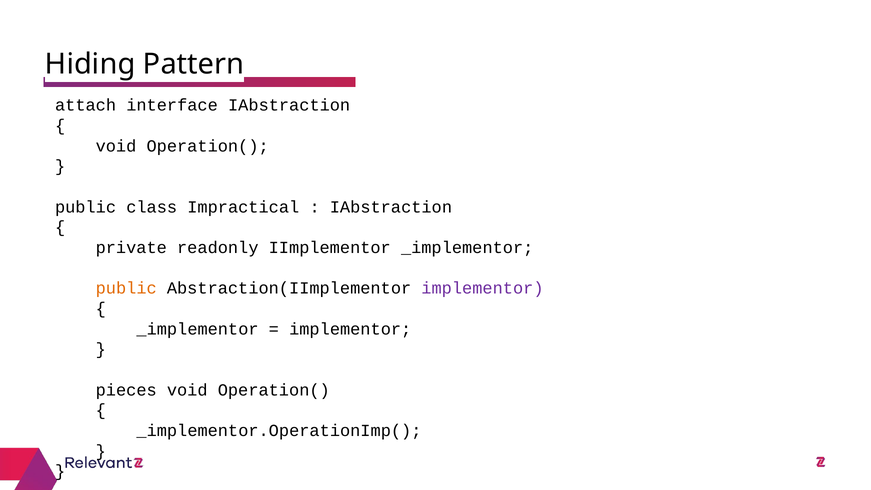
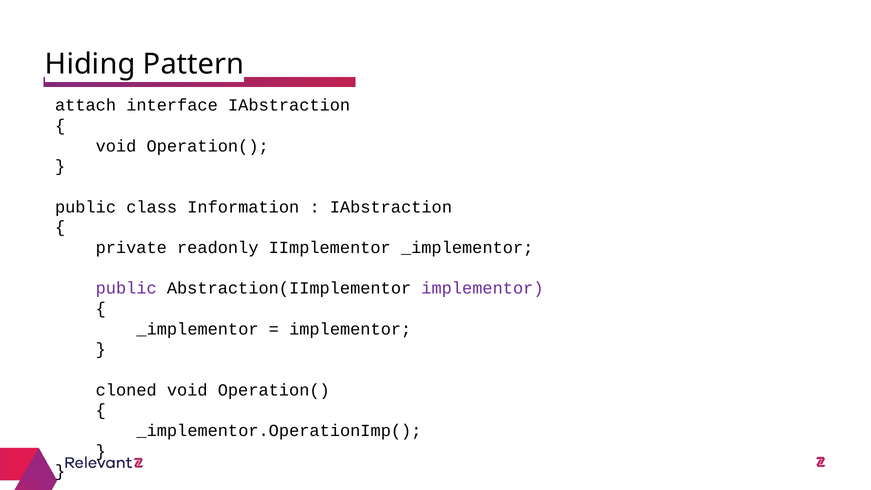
Impractical: Impractical -> Information
public at (126, 288) colour: orange -> purple
pieces: pieces -> cloned
